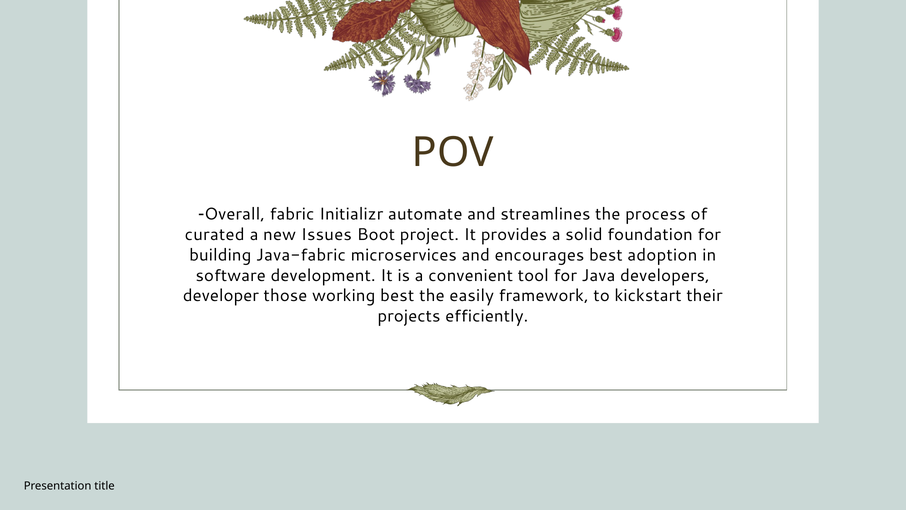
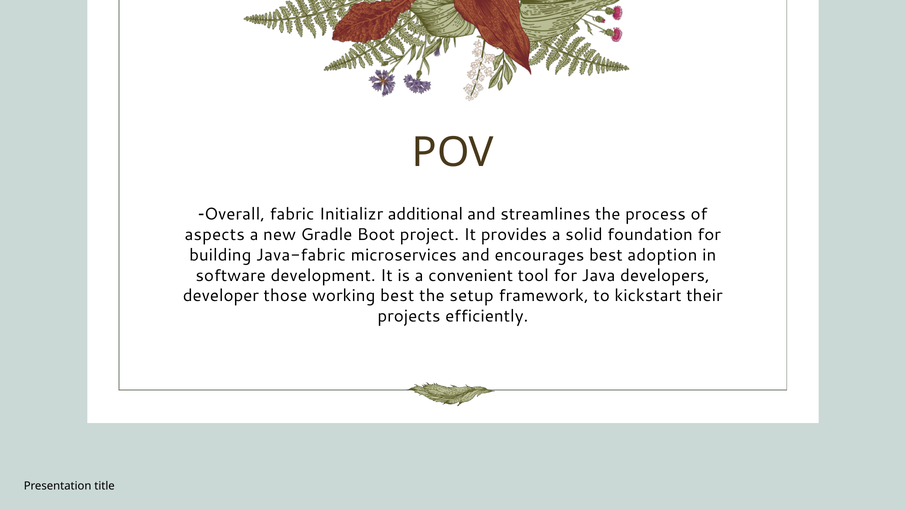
automate: automate -> additional
curated: curated -> aspects
Issues: Issues -> Gradle
easily: easily -> setup
